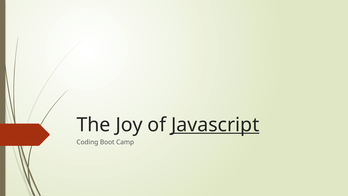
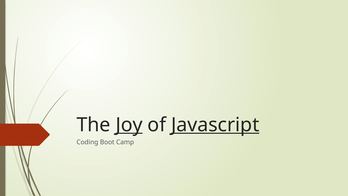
Joy underline: none -> present
